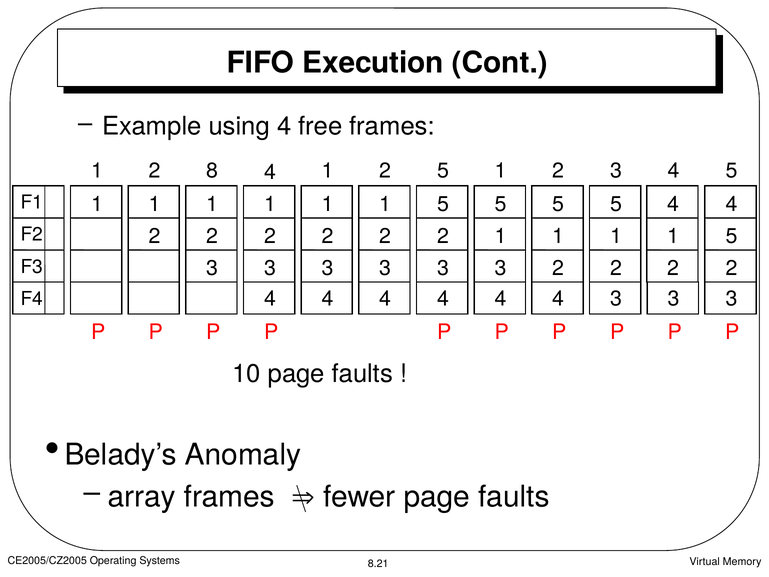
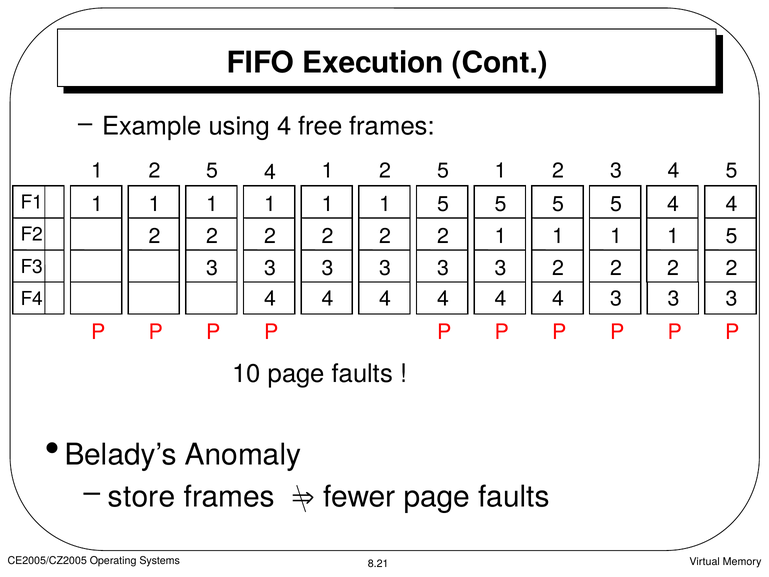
8 at (212, 171): 8 -> 5
array: array -> store
